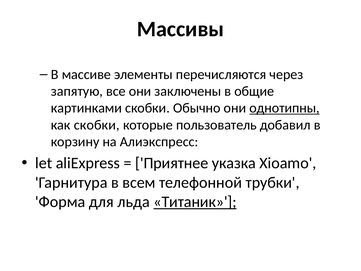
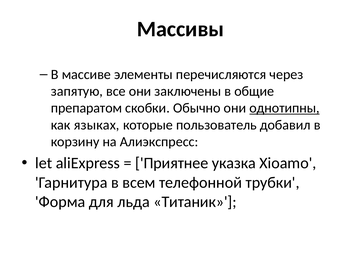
картинками: картинками -> препаратом
как скобки: скобки -> языках
Титаник underline: present -> none
